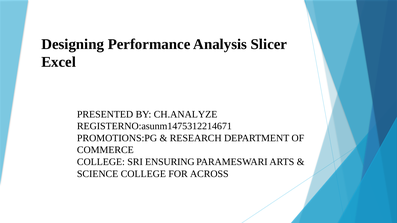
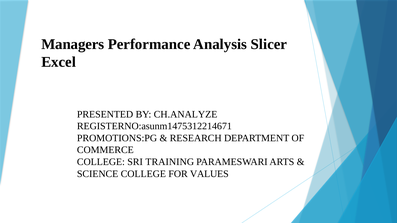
Designing: Designing -> Managers
ENSURING: ENSURING -> TRAINING
ACROSS: ACROSS -> VALUES
